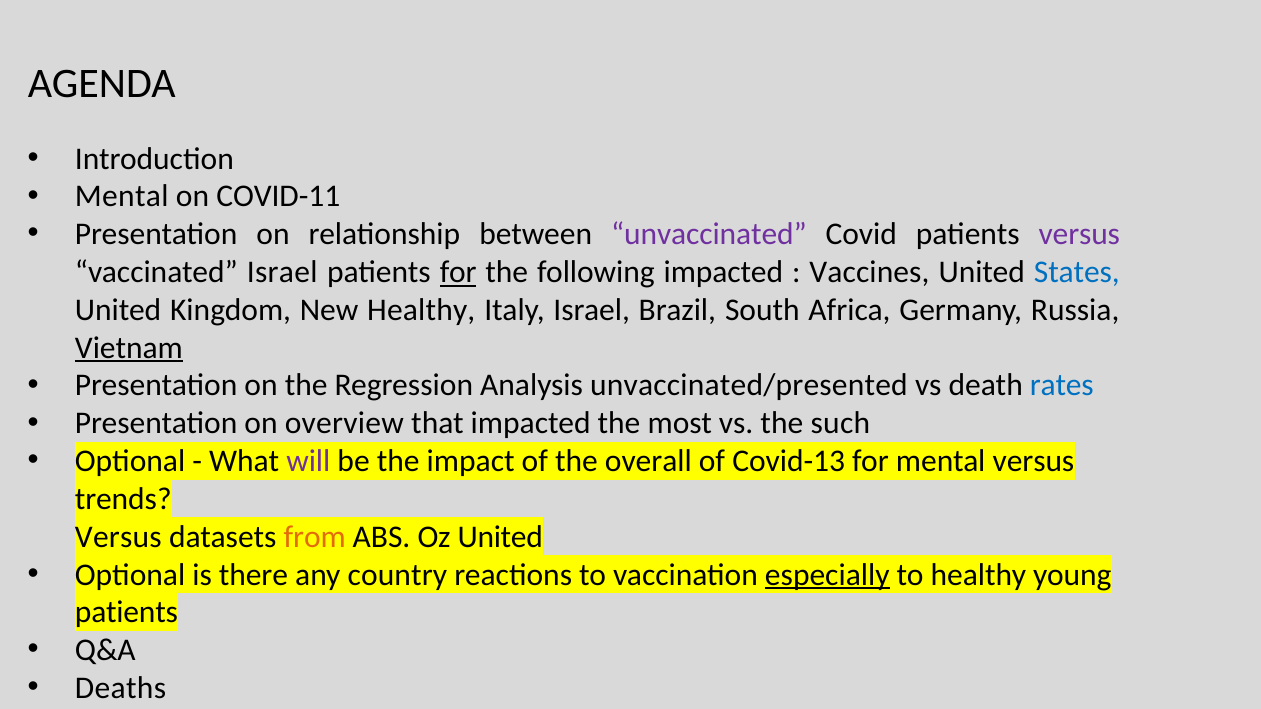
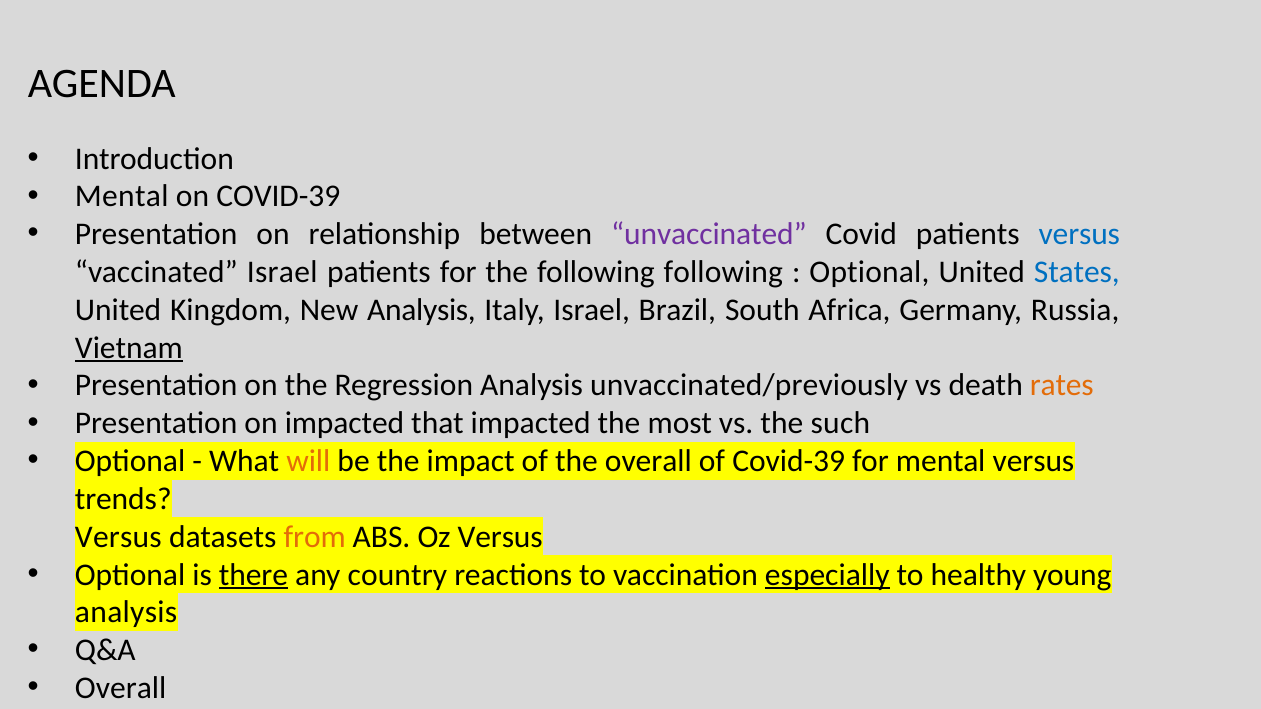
on COVID-11: COVID-11 -> COVID-39
versus at (1079, 234) colour: purple -> blue
for at (458, 272) underline: present -> none
following impacted: impacted -> following
Vaccines at (869, 272): Vaccines -> Optional
New Healthy: Healthy -> Analysis
unvaccinated/presented: unvaccinated/presented -> unvaccinated/previously
rates colour: blue -> orange
on overview: overview -> impacted
will colour: purple -> orange
of Covid-13: Covid-13 -> Covid-39
Oz United: United -> Versus
there underline: none -> present
patients at (126, 613): patients -> analysis
Deaths at (121, 688): Deaths -> Overall
